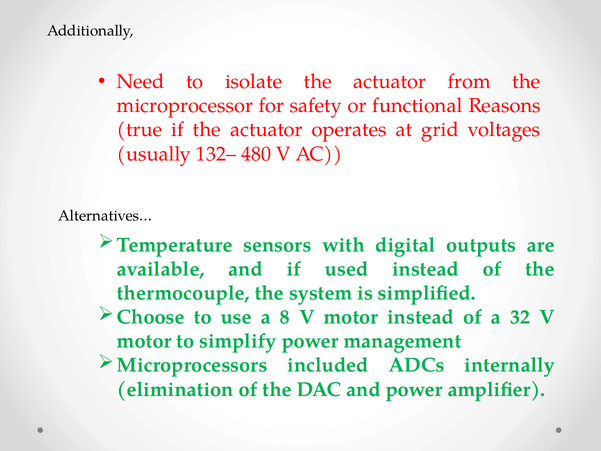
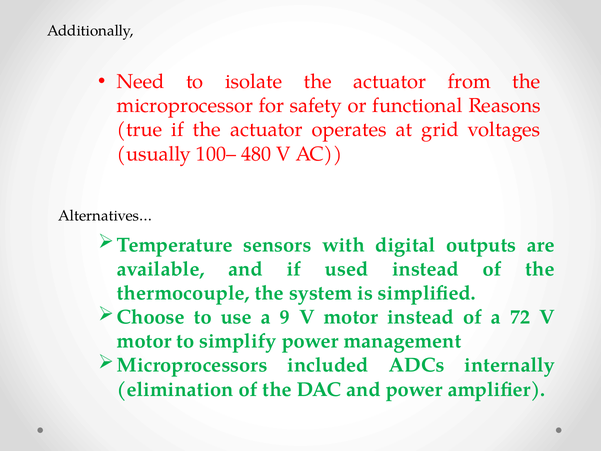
132–: 132– -> 100–
8: 8 -> 9
32: 32 -> 72
